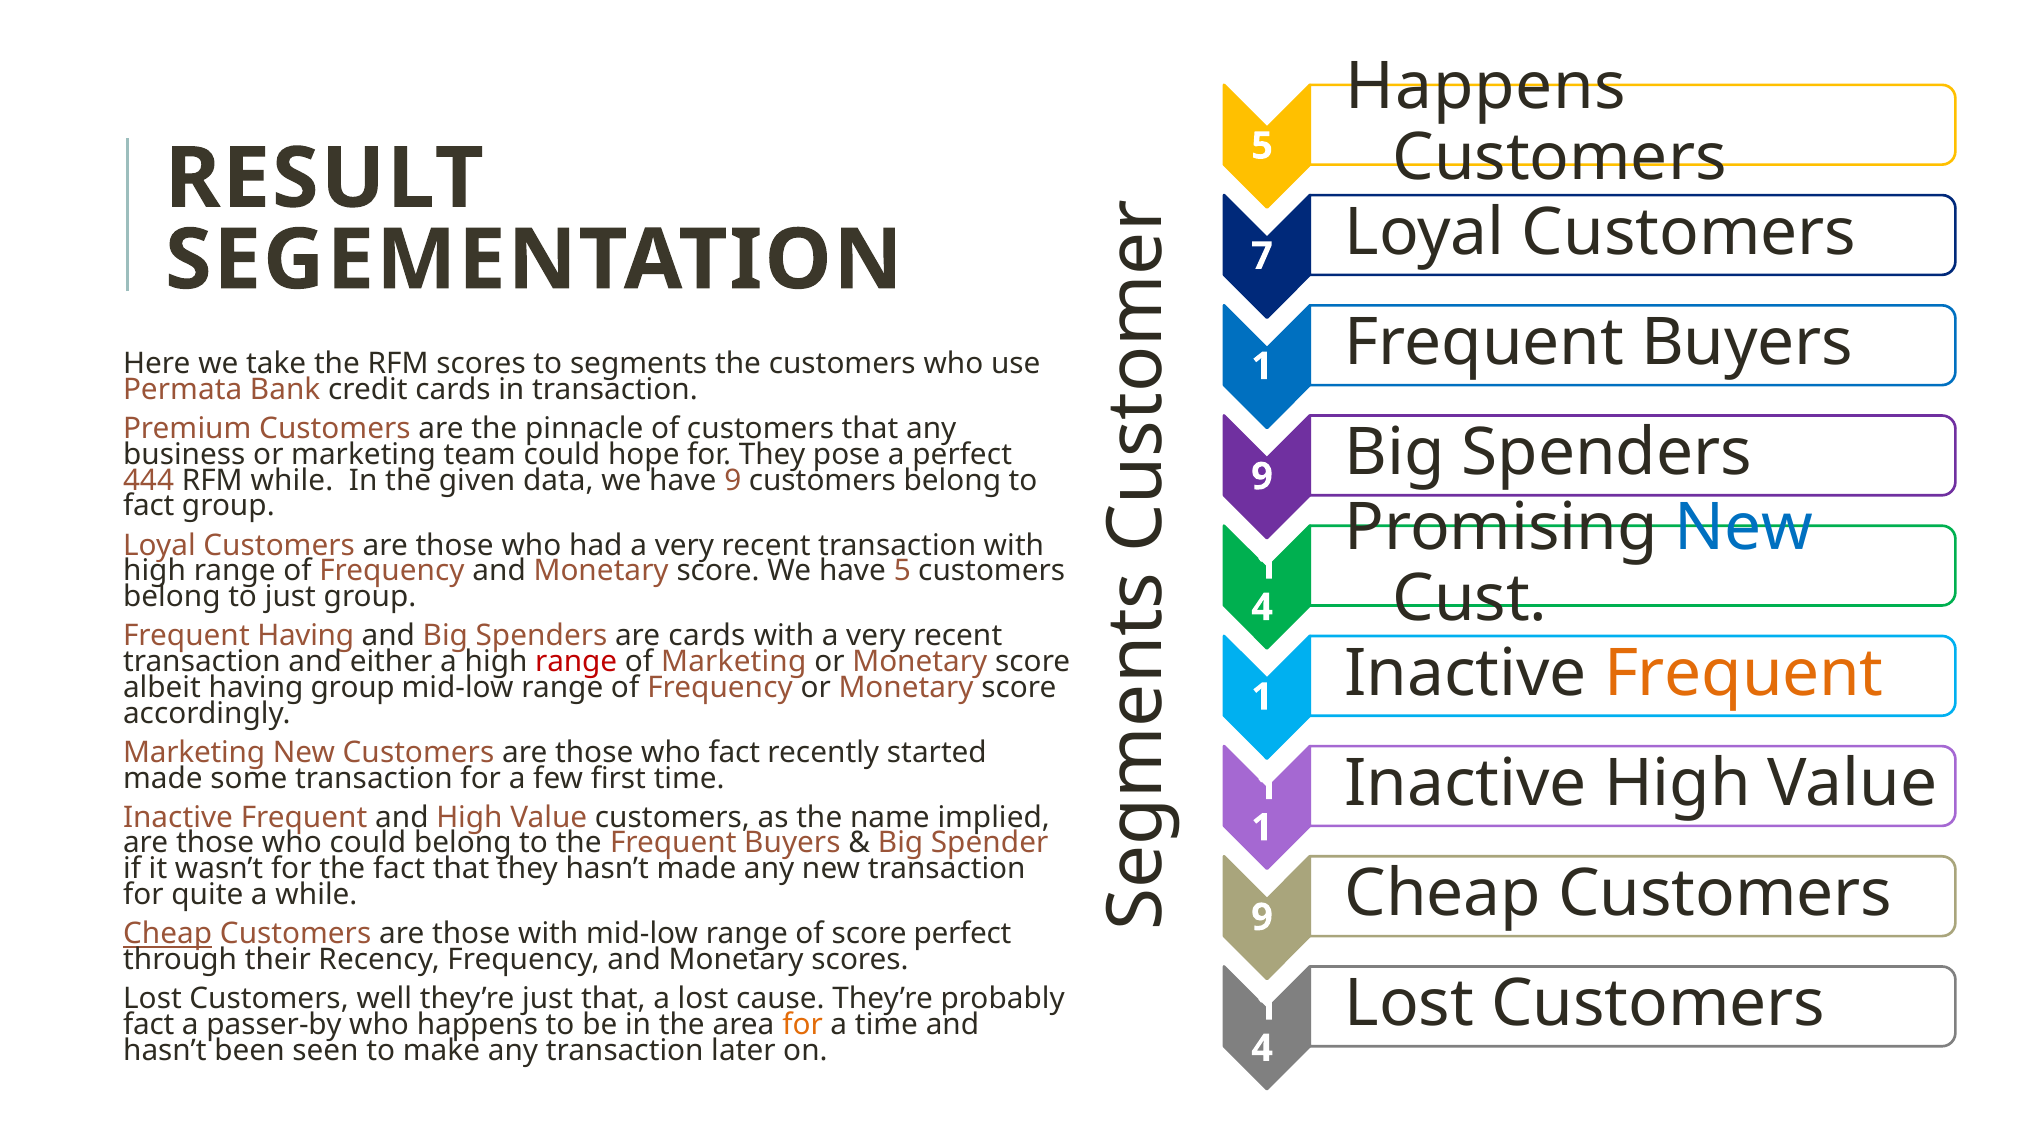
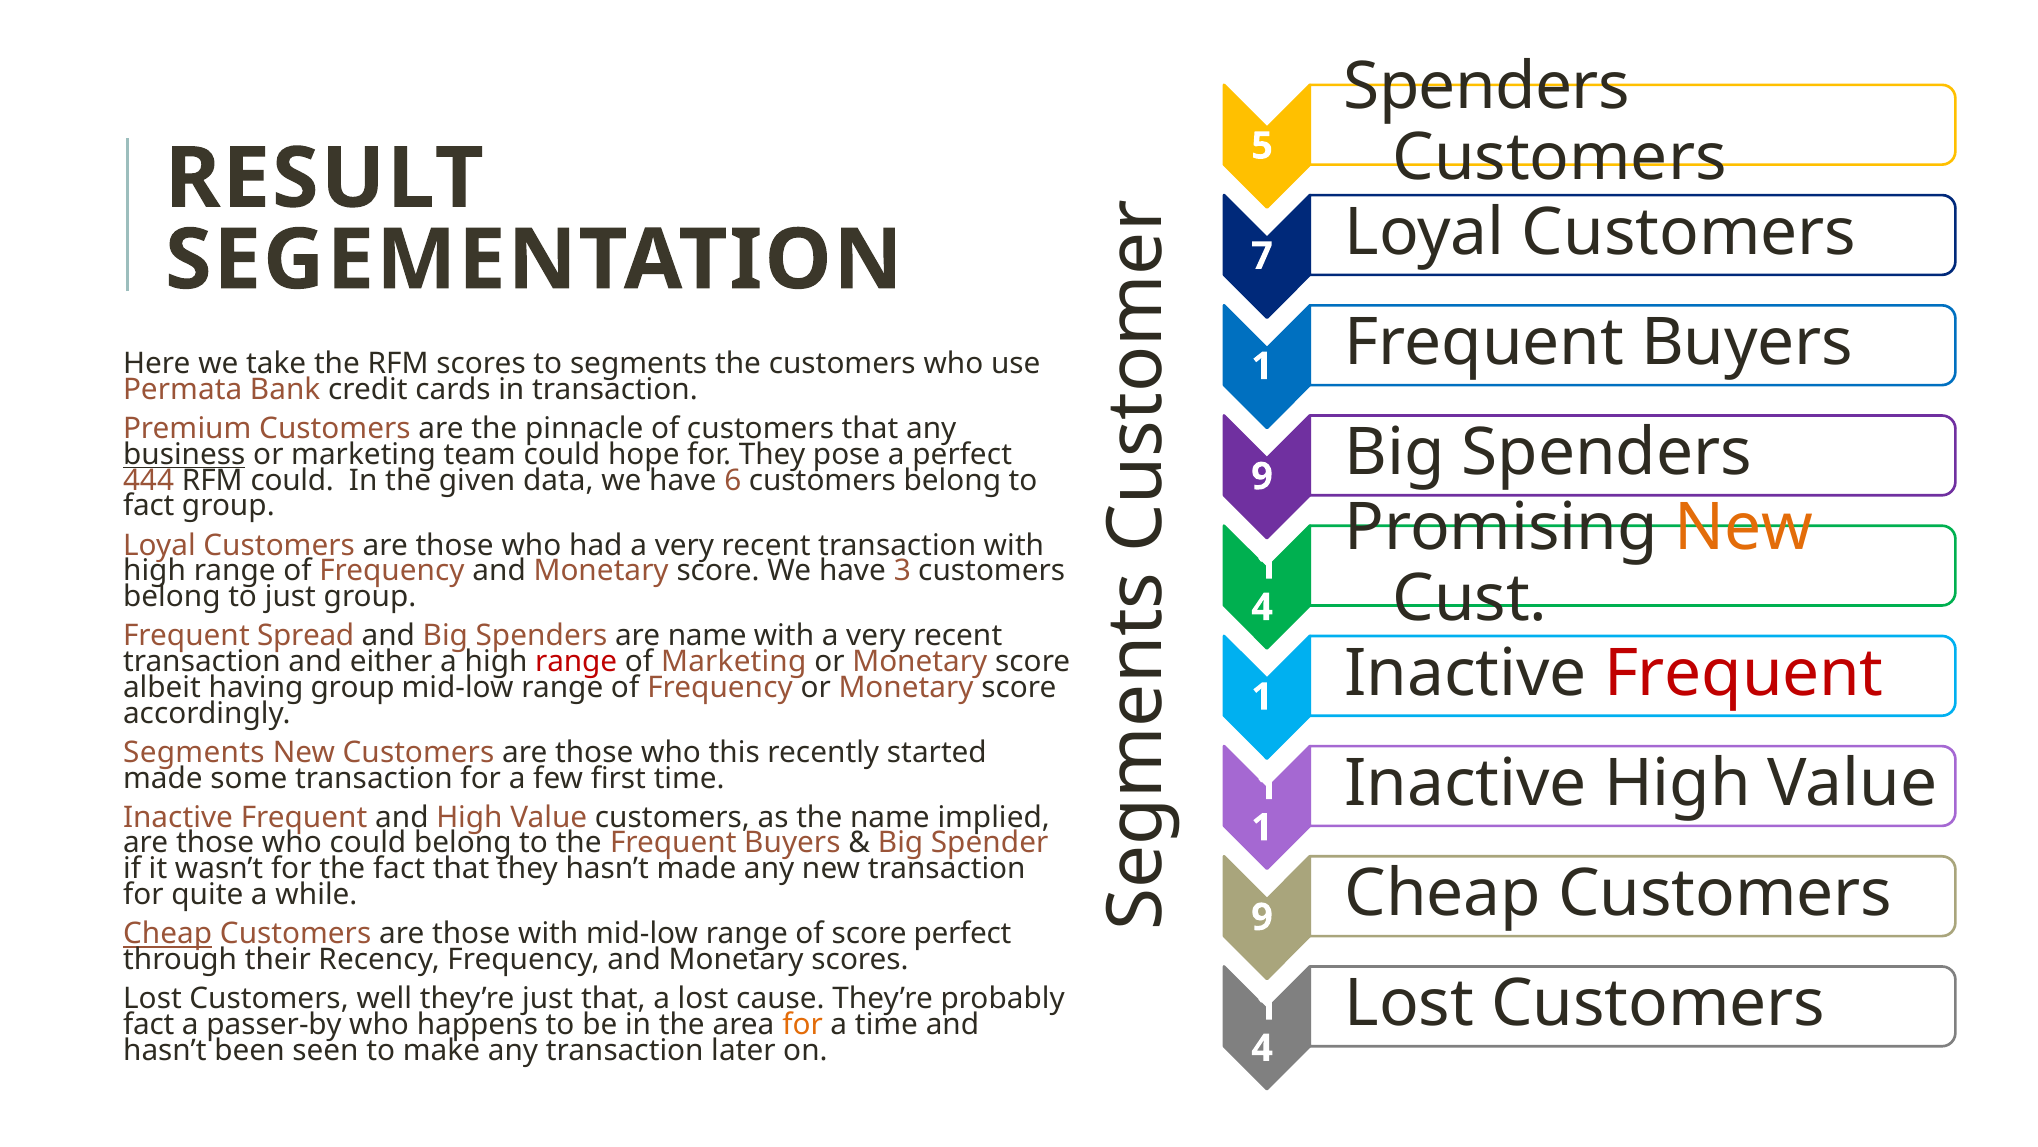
Happens at (1486, 87): Happens -> Spenders
business underline: none -> present
RFM while: while -> could
have 9: 9 -> 6
New at (1744, 527) colour: blue -> orange
have 5: 5 -> 3
Frequent Having: Having -> Spread
are cards: cards -> name
Frequent at (1744, 673) colour: orange -> red
Marketing at (194, 752): Marketing -> Segments
who fact: fact -> this
